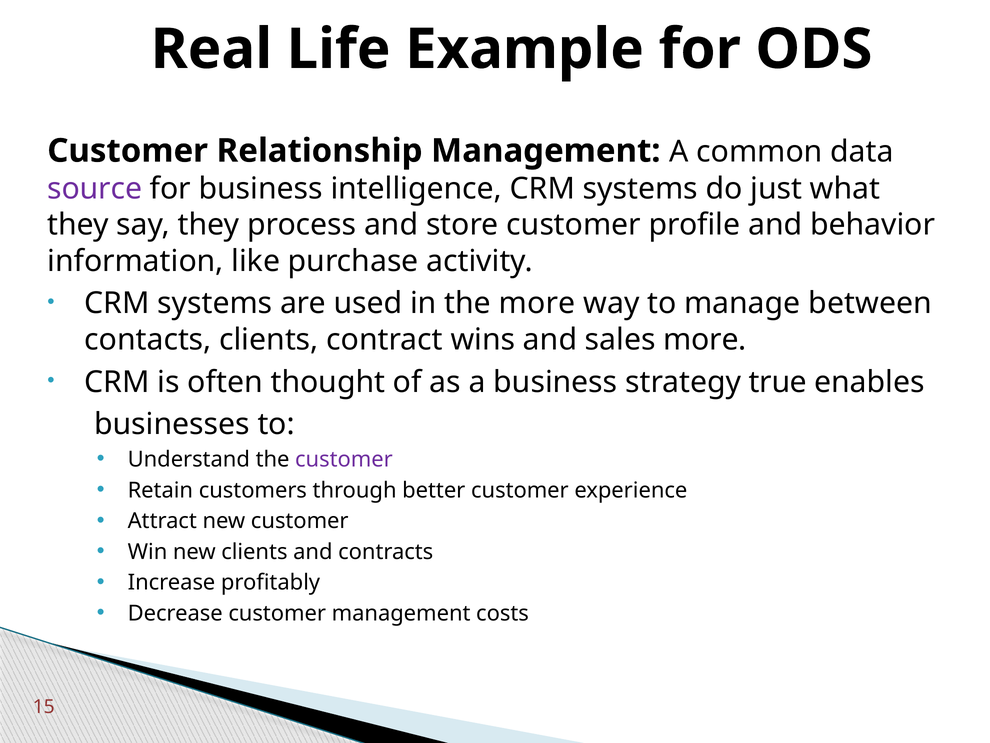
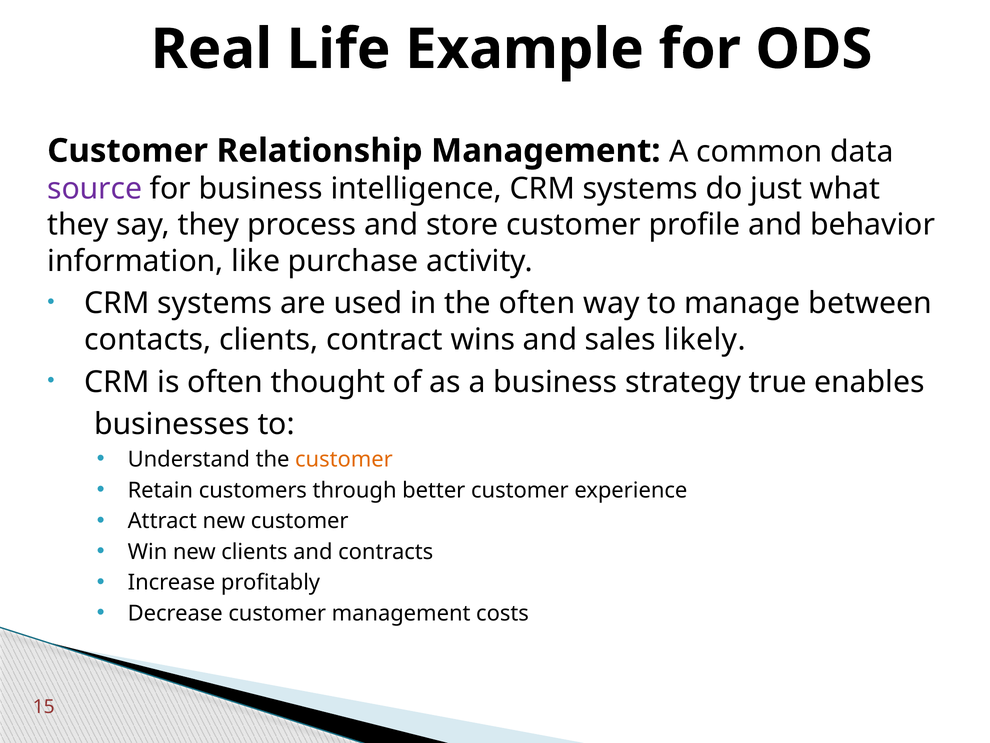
the more: more -> often
sales more: more -> likely
customer at (344, 459) colour: purple -> orange
